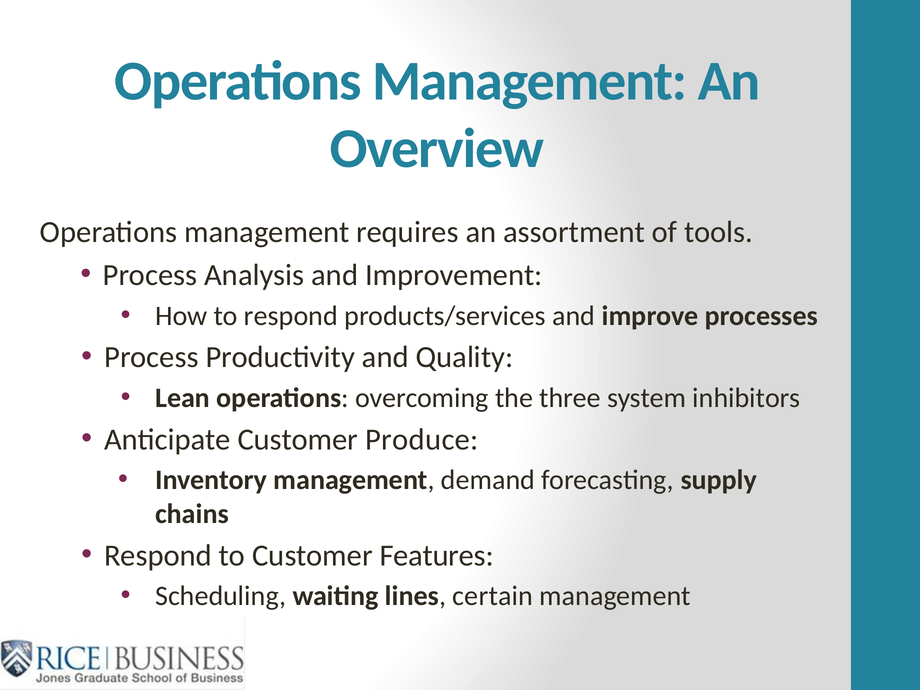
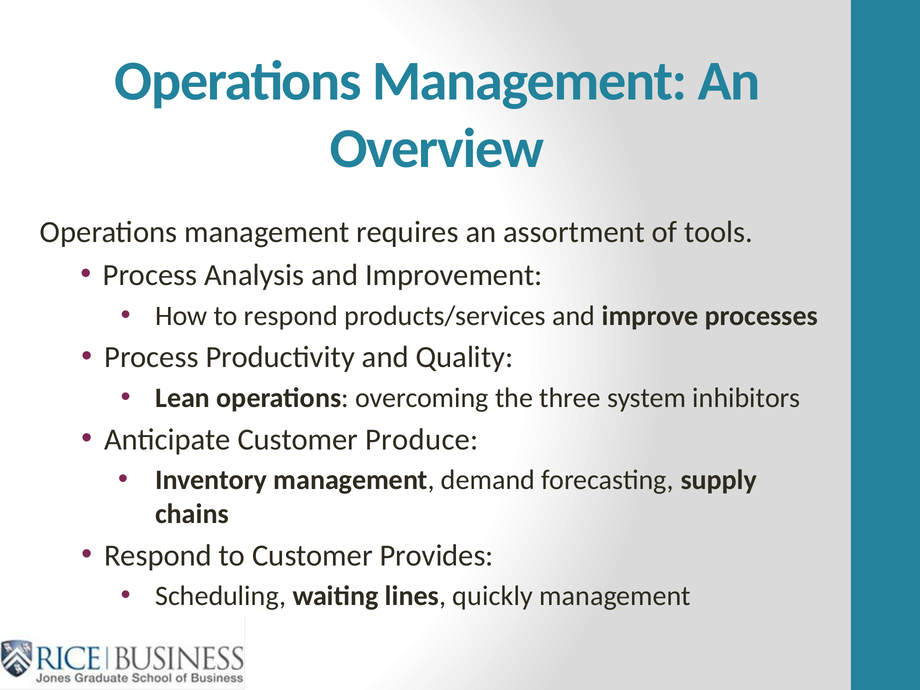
Features: Features -> Provides
certain: certain -> quickly
